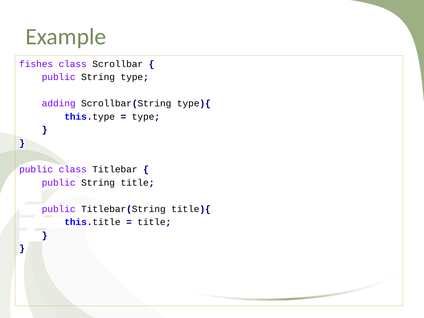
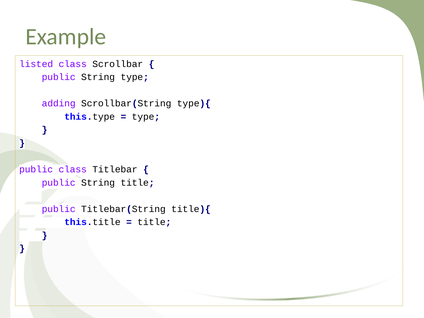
fishes: fishes -> listed
